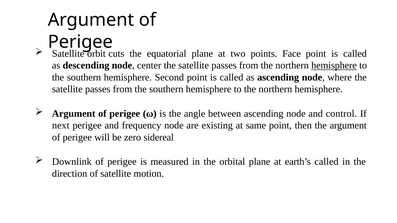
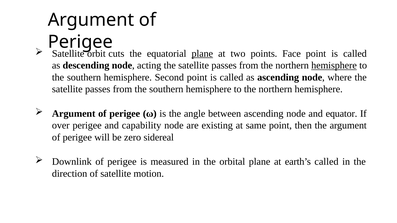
plane at (202, 54) underline: none -> present
center: center -> acting
control: control -> equator
next: next -> over
frequency: frequency -> capability
